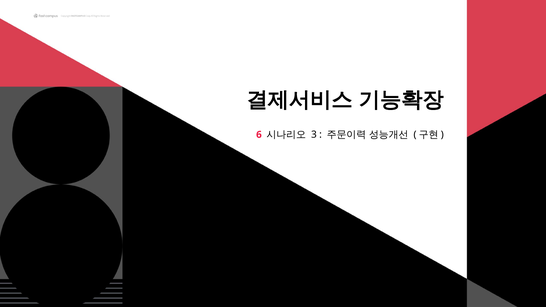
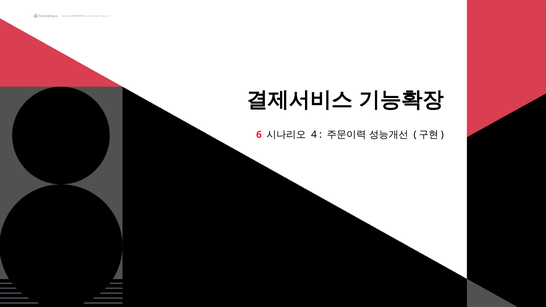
3: 3 -> 4
